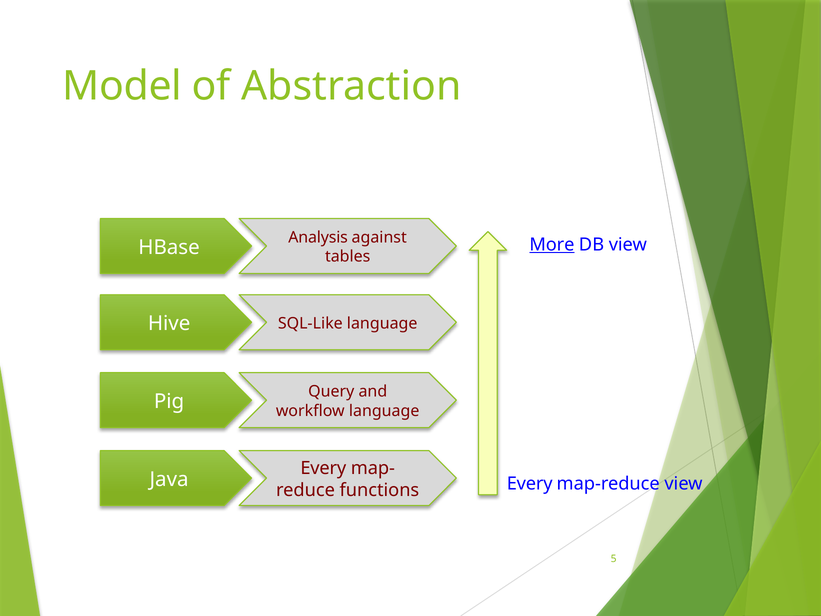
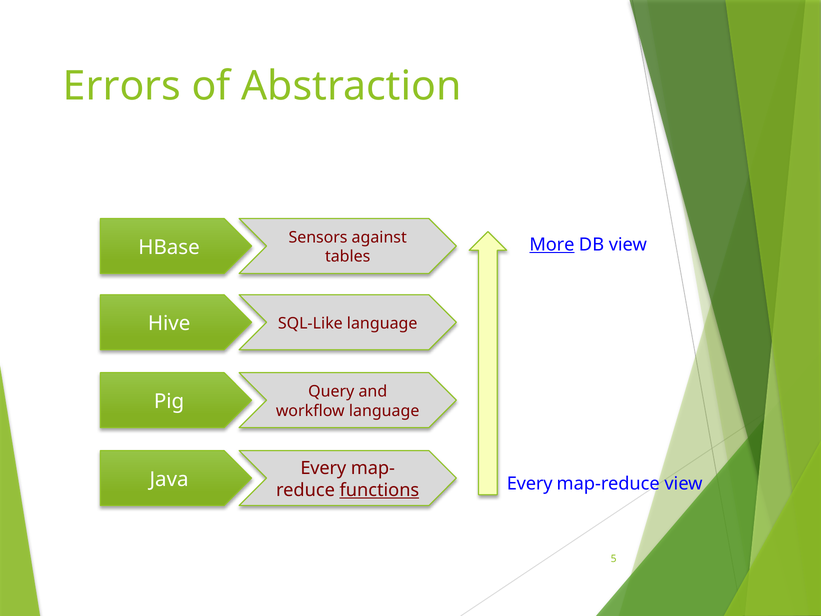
Model: Model -> Errors
Analysis: Analysis -> Sensors
functions underline: none -> present
